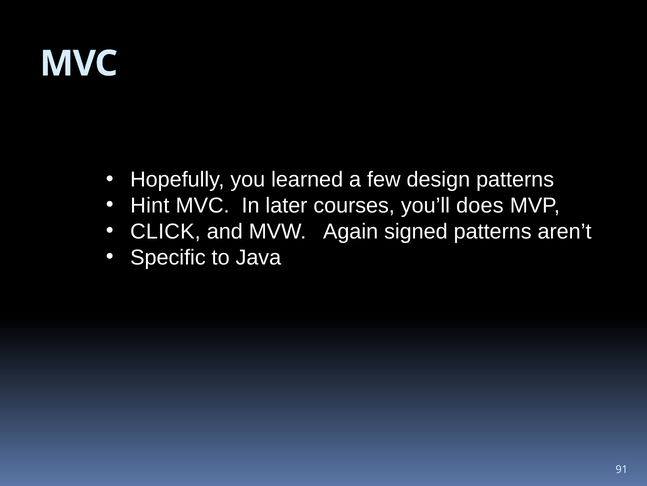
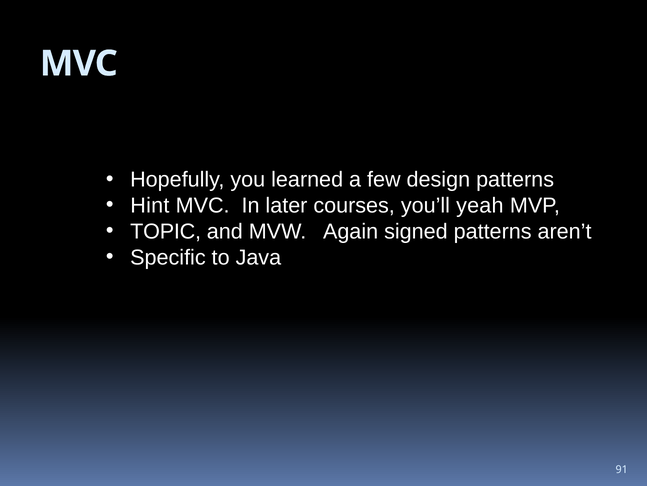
does: does -> yeah
CLICK: CLICK -> TOPIC
